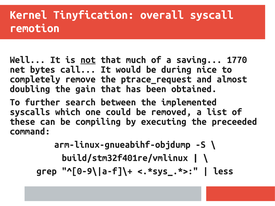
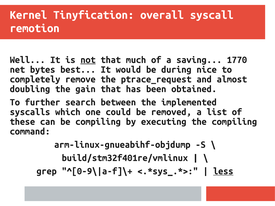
call: call -> best
the preceeded: preceeded -> compiling
less underline: none -> present
